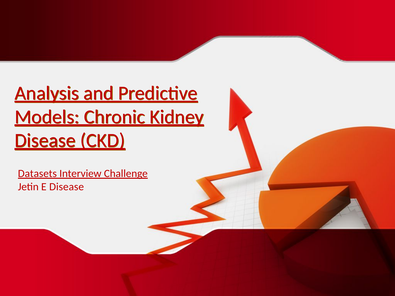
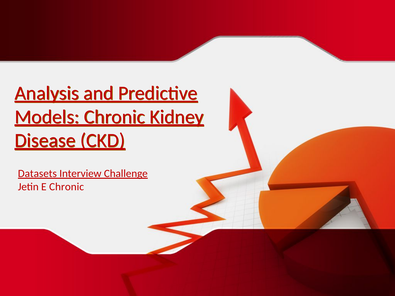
E Disease: Disease -> Chronic
